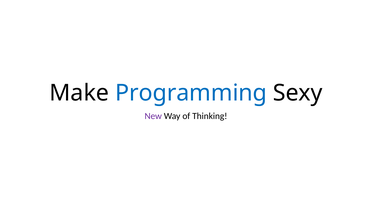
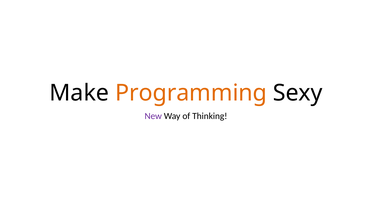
Programming colour: blue -> orange
